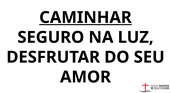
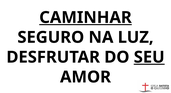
SEU underline: none -> present
